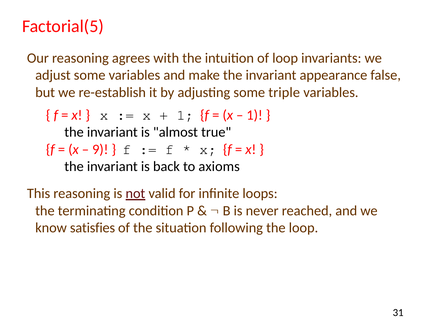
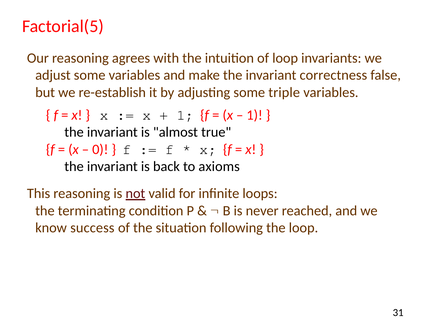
appearance: appearance -> correctness
9: 9 -> 0
satisfies: satisfies -> success
